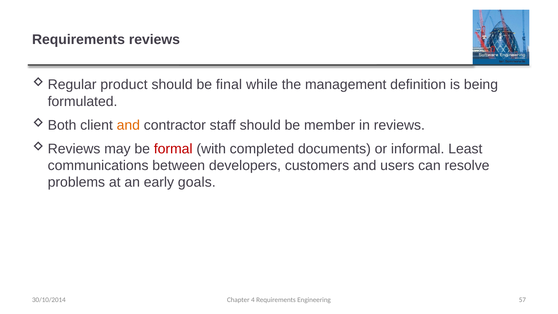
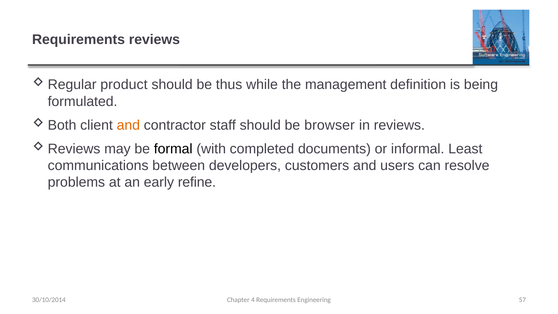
final: final -> thus
member: member -> browser
formal colour: red -> black
goals: goals -> refine
